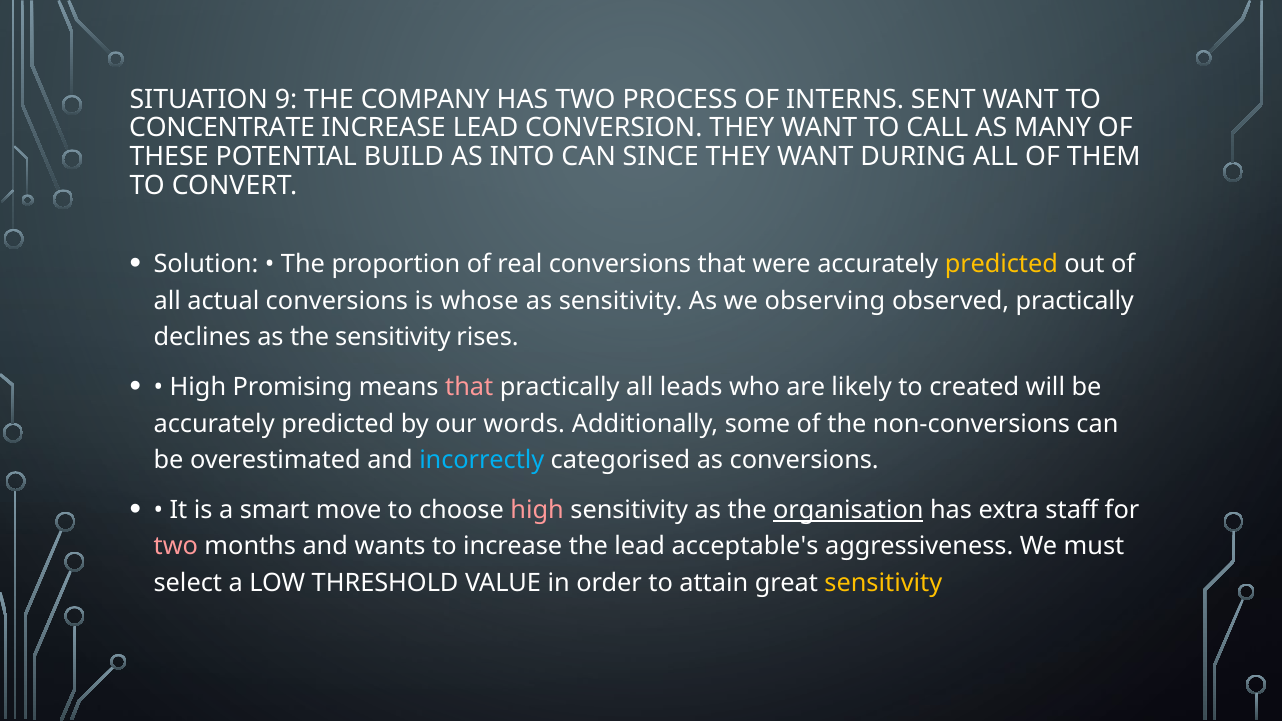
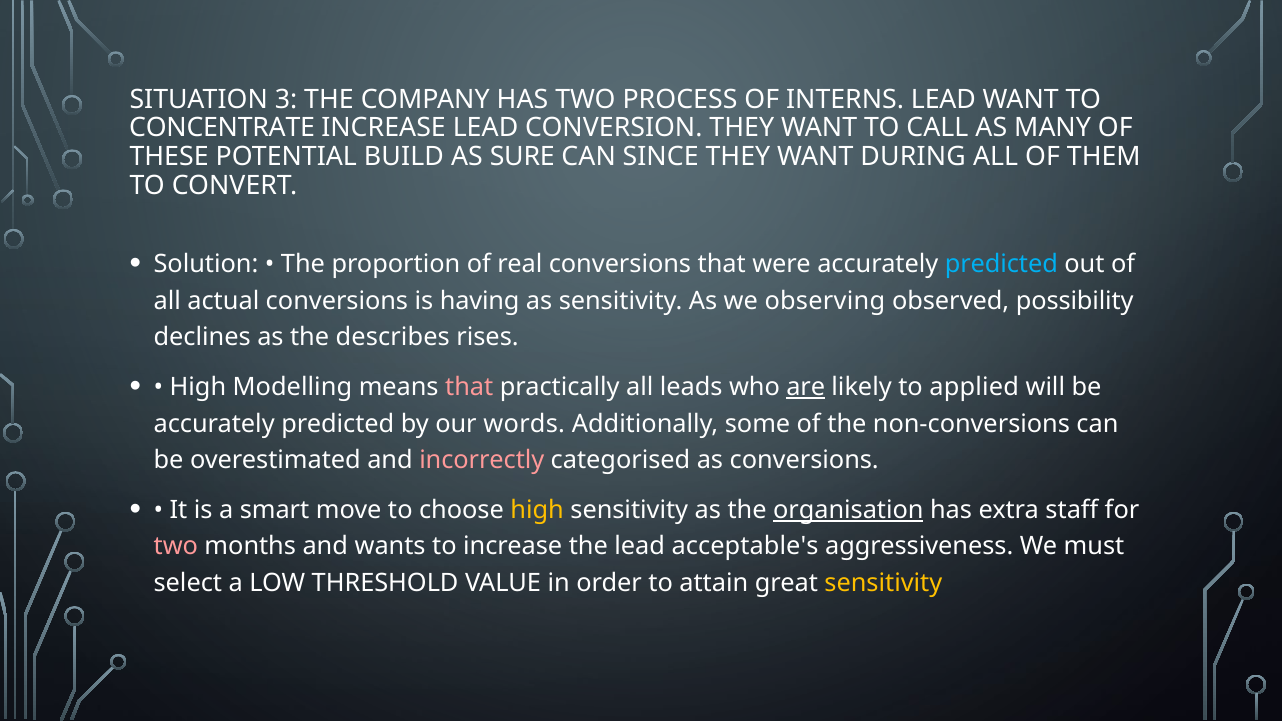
9: 9 -> 3
INTERNS SENT: SENT -> LEAD
INTO: INTO -> SURE
predicted at (1001, 264) colour: yellow -> light blue
whose: whose -> having
observed practically: practically -> possibility
the sensitivity: sensitivity -> describes
Promising: Promising -> Modelling
are underline: none -> present
created: created -> applied
incorrectly colour: light blue -> pink
high at (537, 510) colour: pink -> yellow
